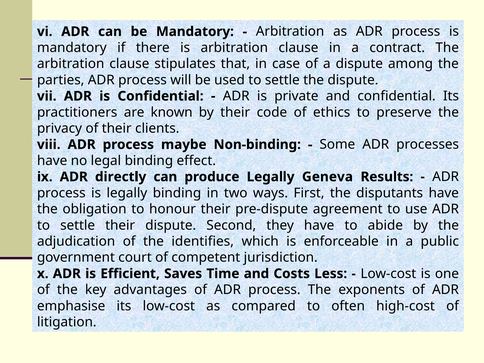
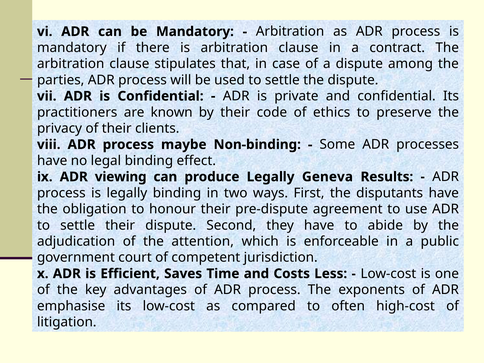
directly: directly -> viewing
identifies: identifies -> attention
